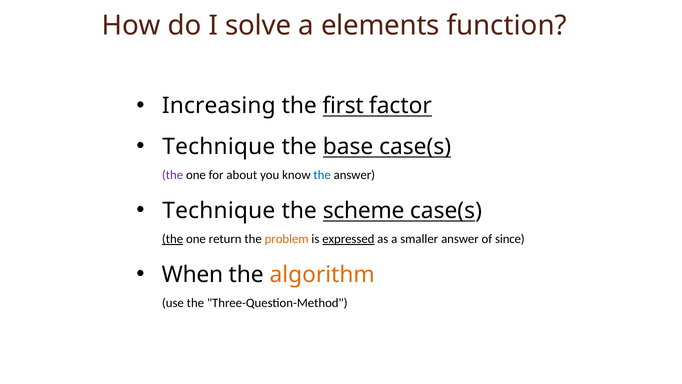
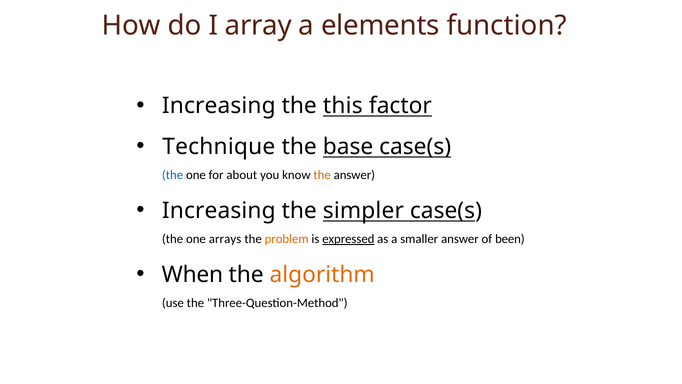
solve: solve -> array
first: first -> this
the at (173, 175) colour: purple -> blue
the at (322, 175) colour: blue -> orange
Technique at (219, 210): Technique -> Increasing
scheme: scheme -> simpler
the at (173, 239) underline: present -> none
return: return -> arrays
since: since -> been
